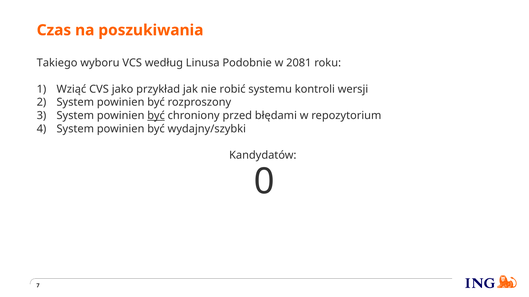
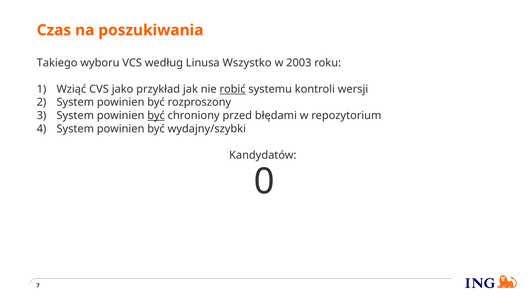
Podobnie: Podobnie -> Wszystko
2081: 2081 -> 2003
robić underline: none -> present
